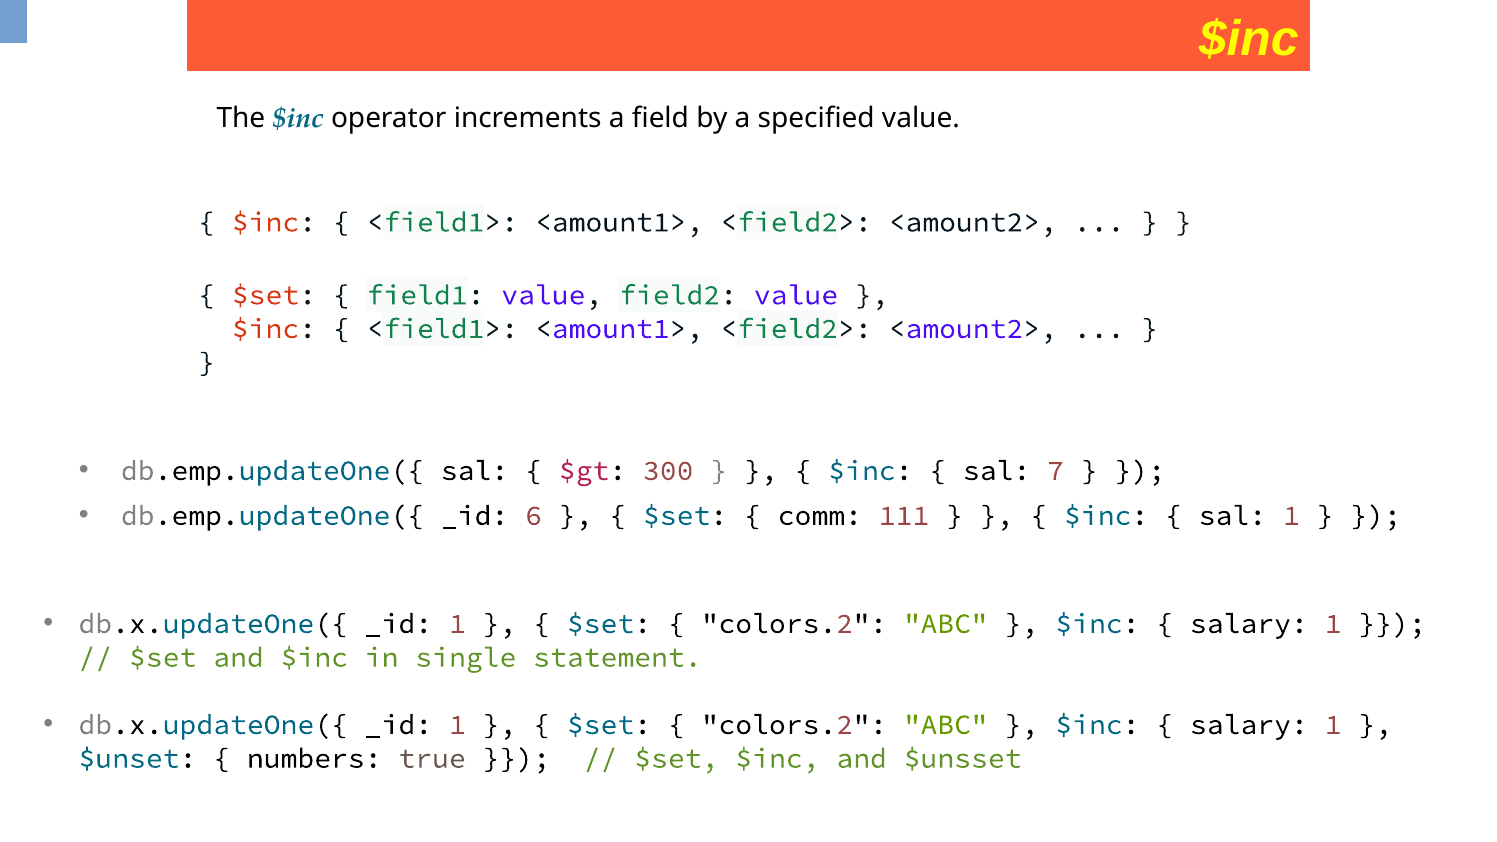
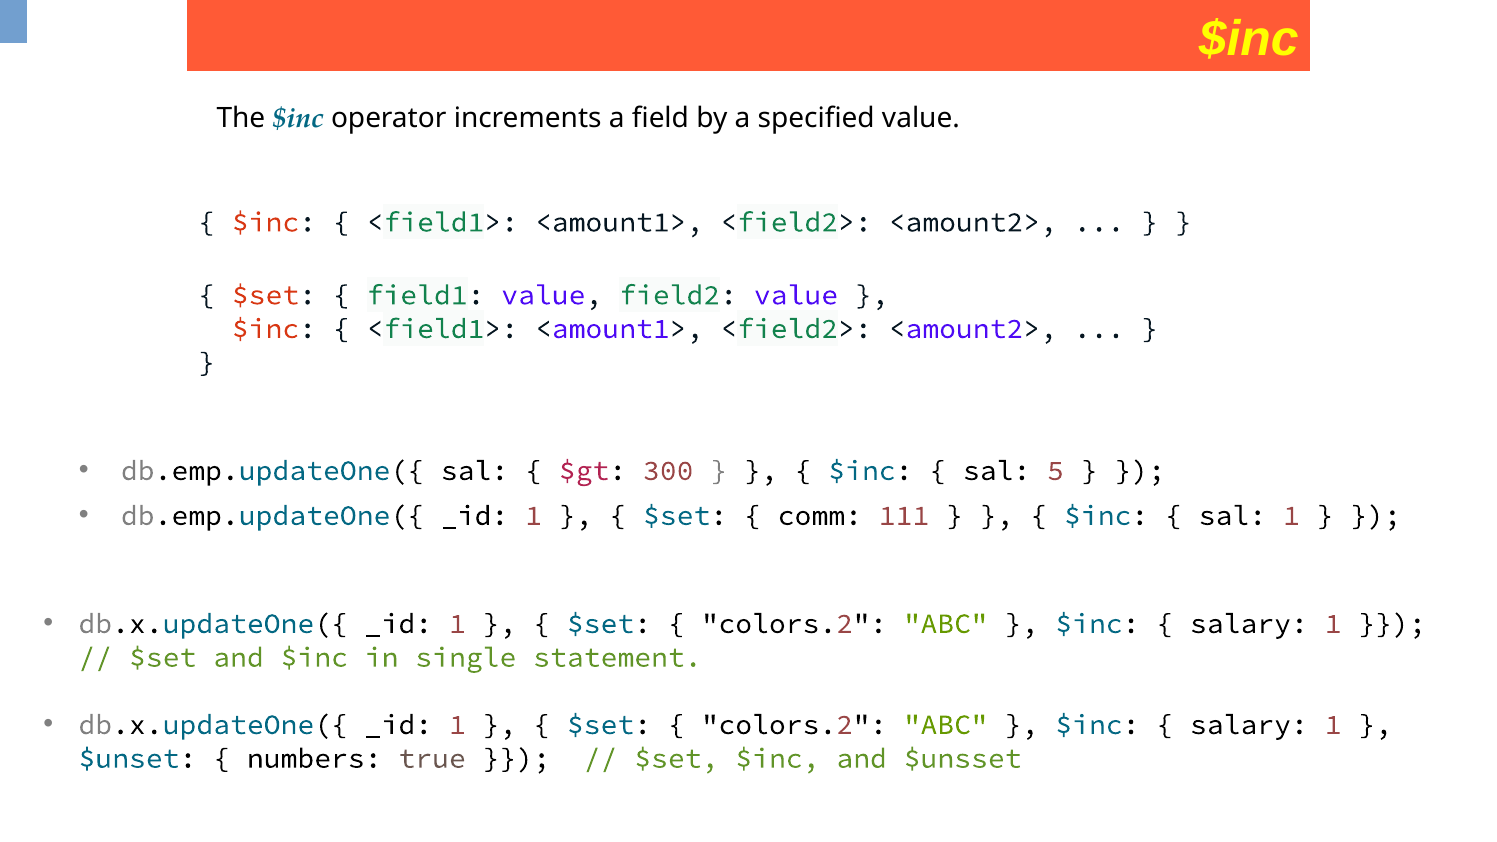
7: 7 -> 5
db.emp.updateOne({ _id 6: 6 -> 1
